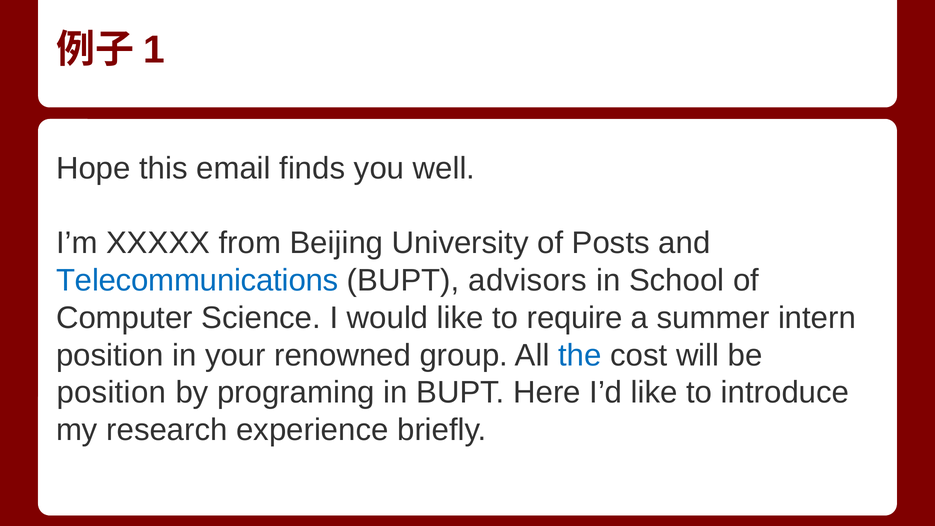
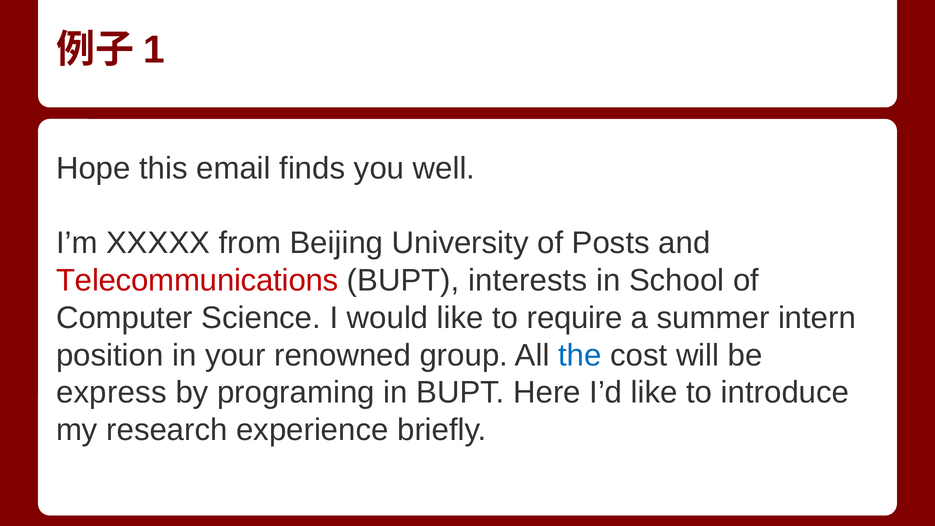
Telecommunications colour: blue -> red
advisors: advisors -> interests
position at (111, 393): position -> express
